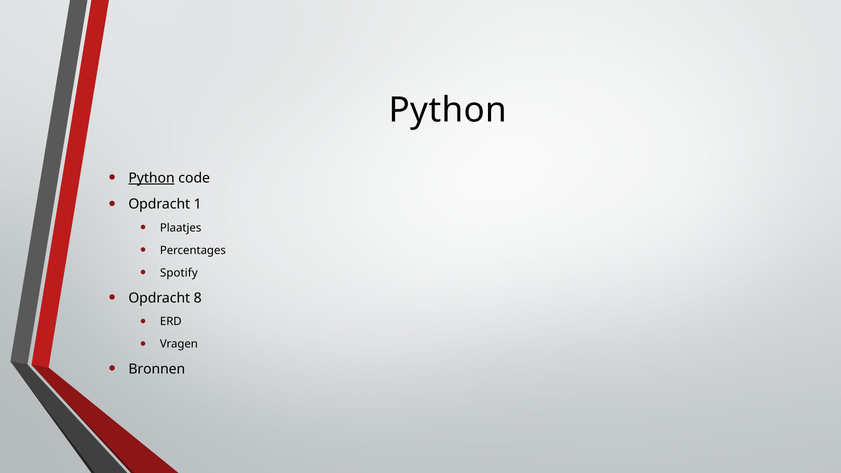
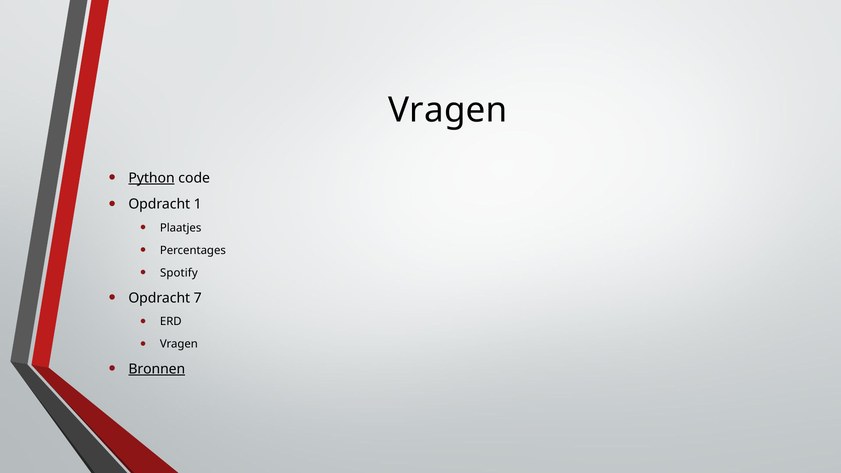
Python at (448, 110): Python -> Vragen
8: 8 -> 7
Bronnen underline: none -> present
